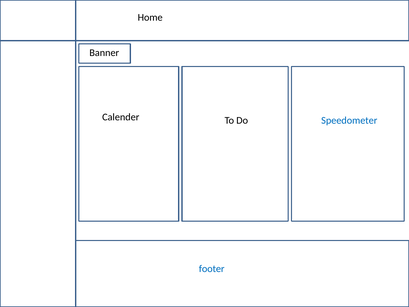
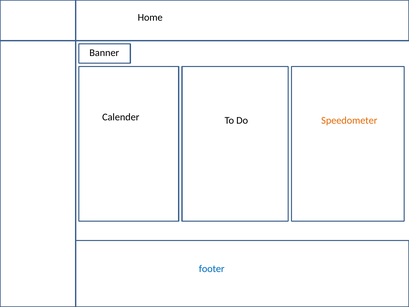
Speedometer colour: blue -> orange
